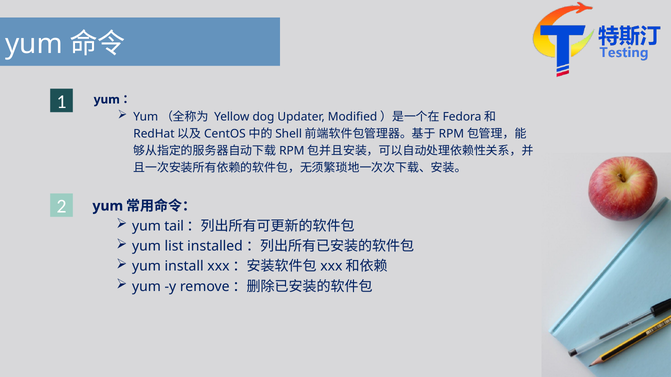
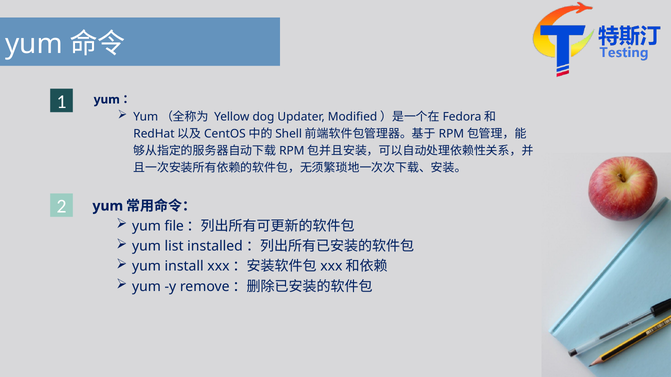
tail: tail -> file
